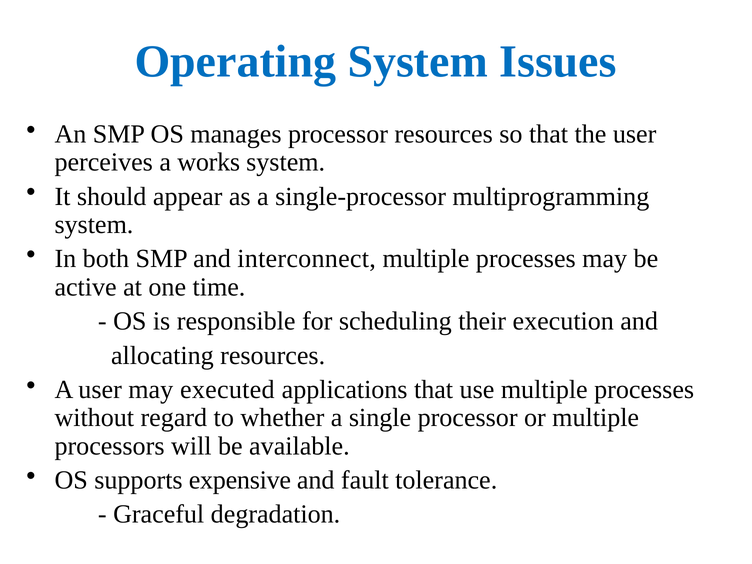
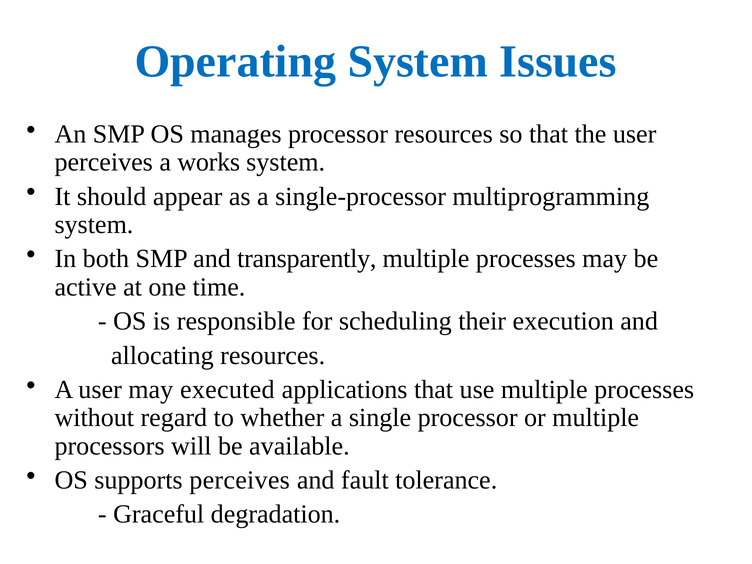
interconnect: interconnect -> transparently
supports expensive: expensive -> perceives
